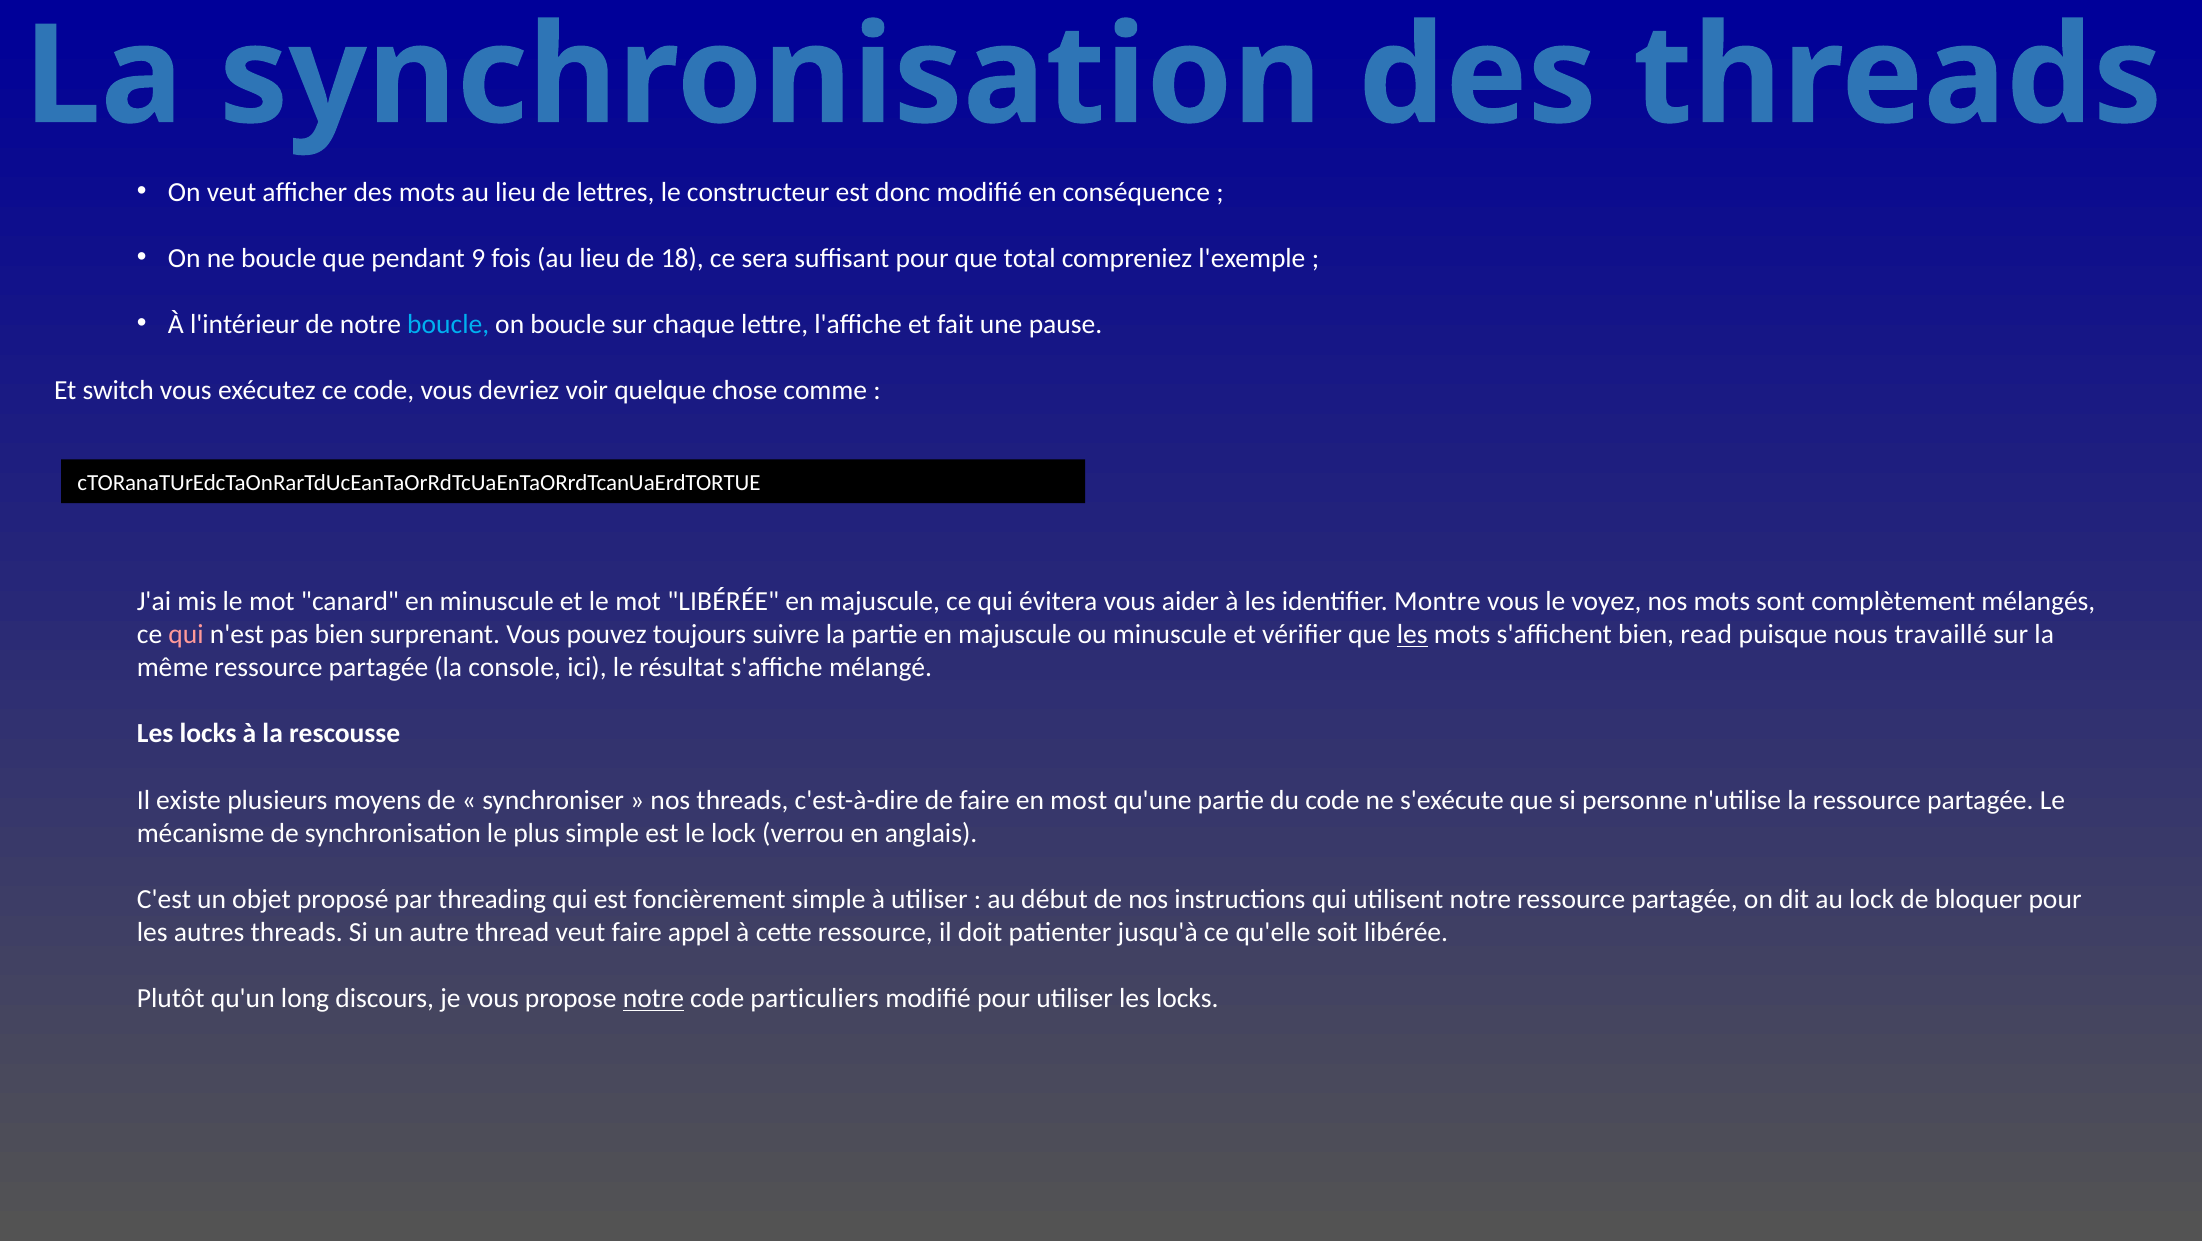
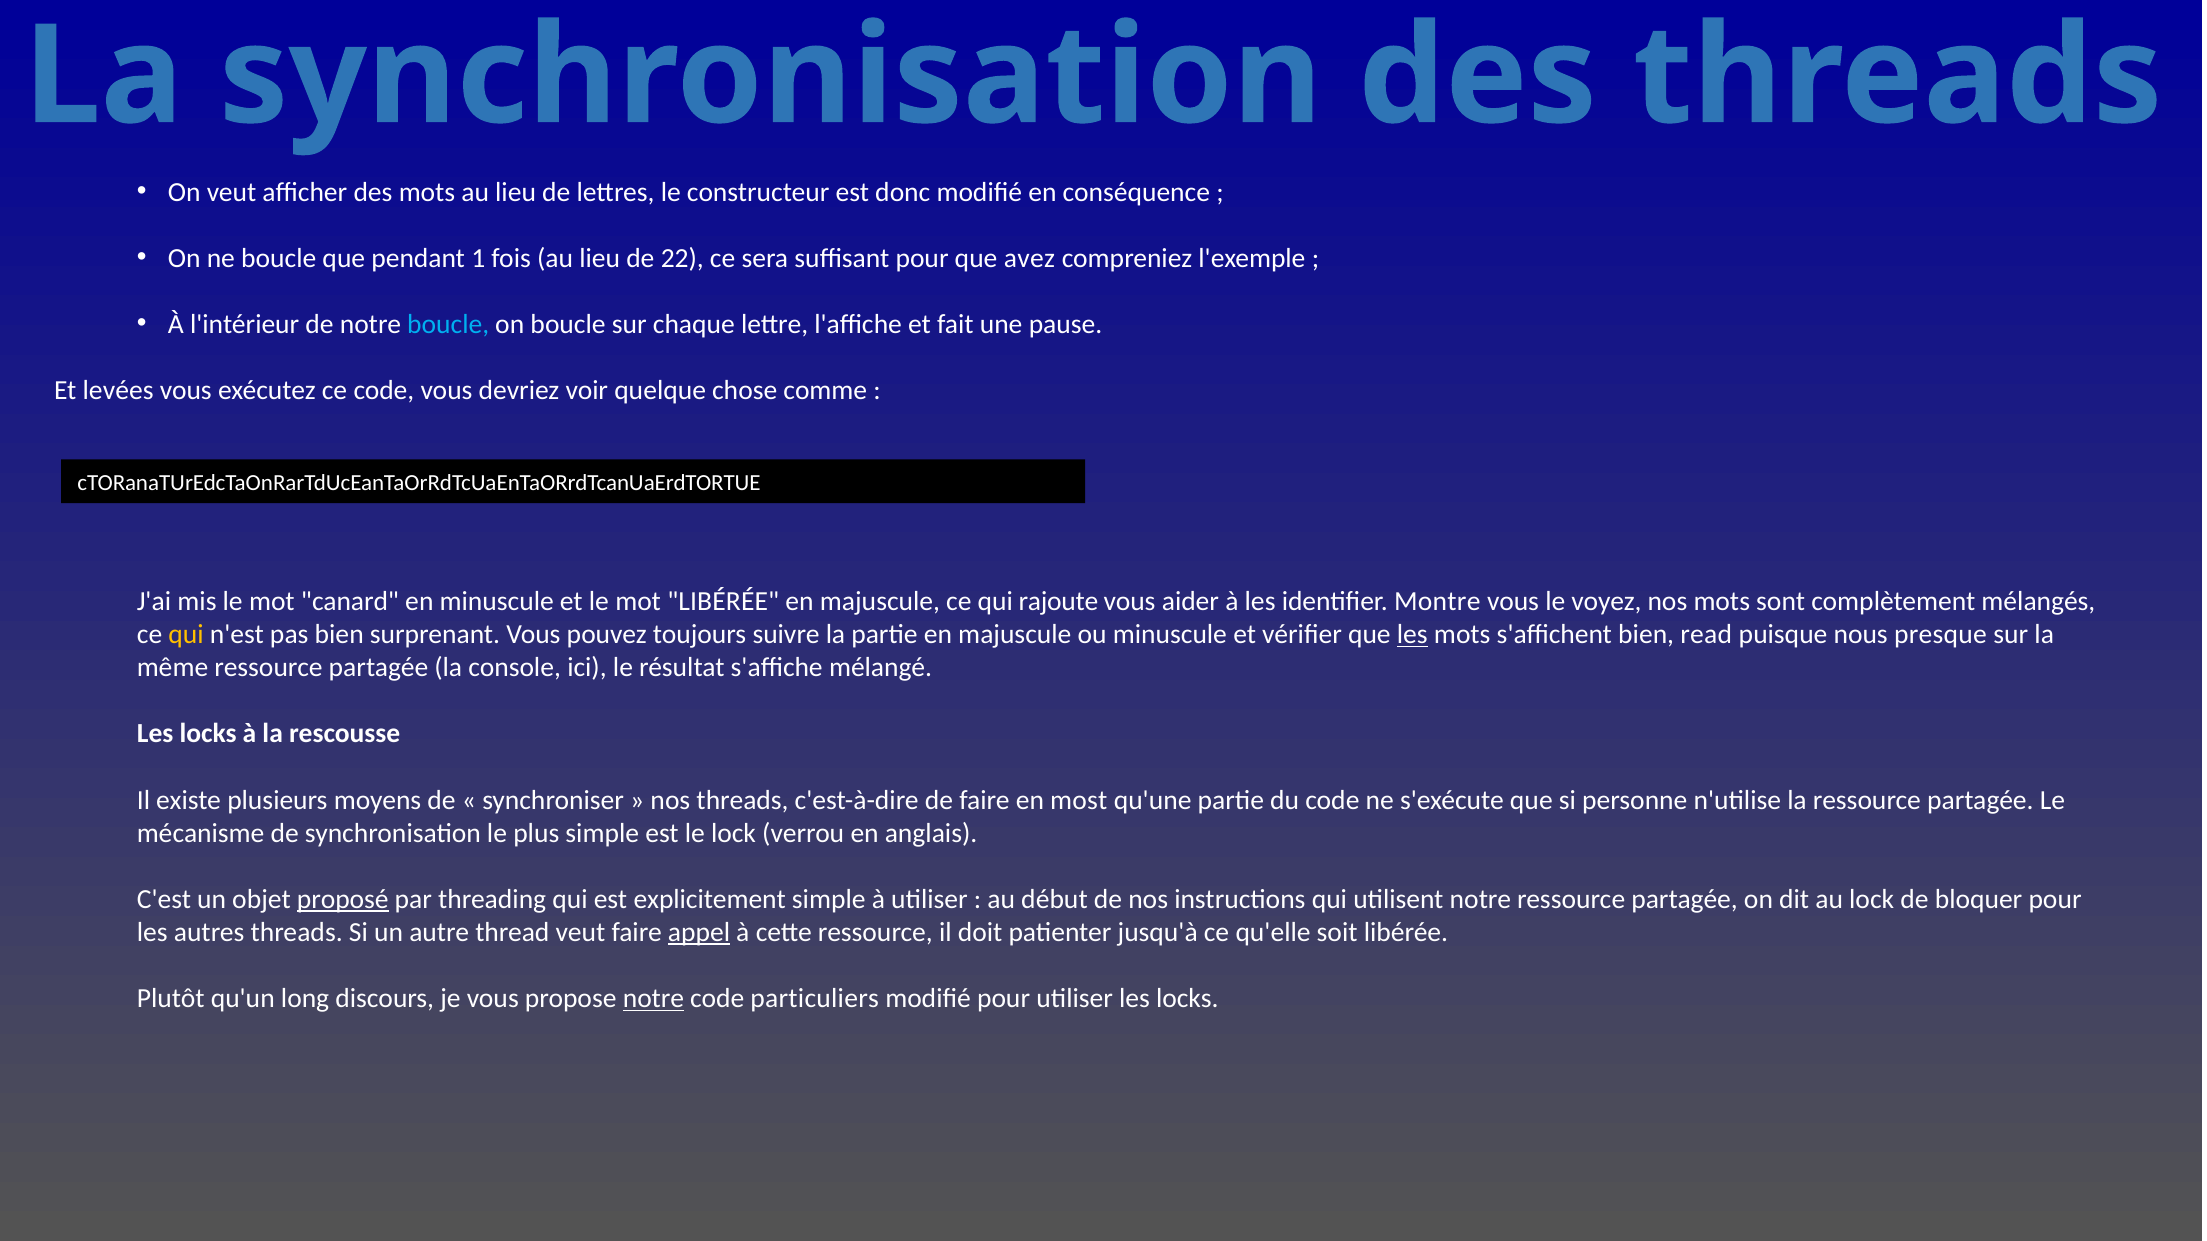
9: 9 -> 1
18: 18 -> 22
total: total -> avez
switch: switch -> levées
évitera: évitera -> rajoute
qui at (186, 635) colour: pink -> yellow
travaillé: travaillé -> presque
proposé underline: none -> present
foncièrement: foncièrement -> explicitement
appel underline: none -> present
